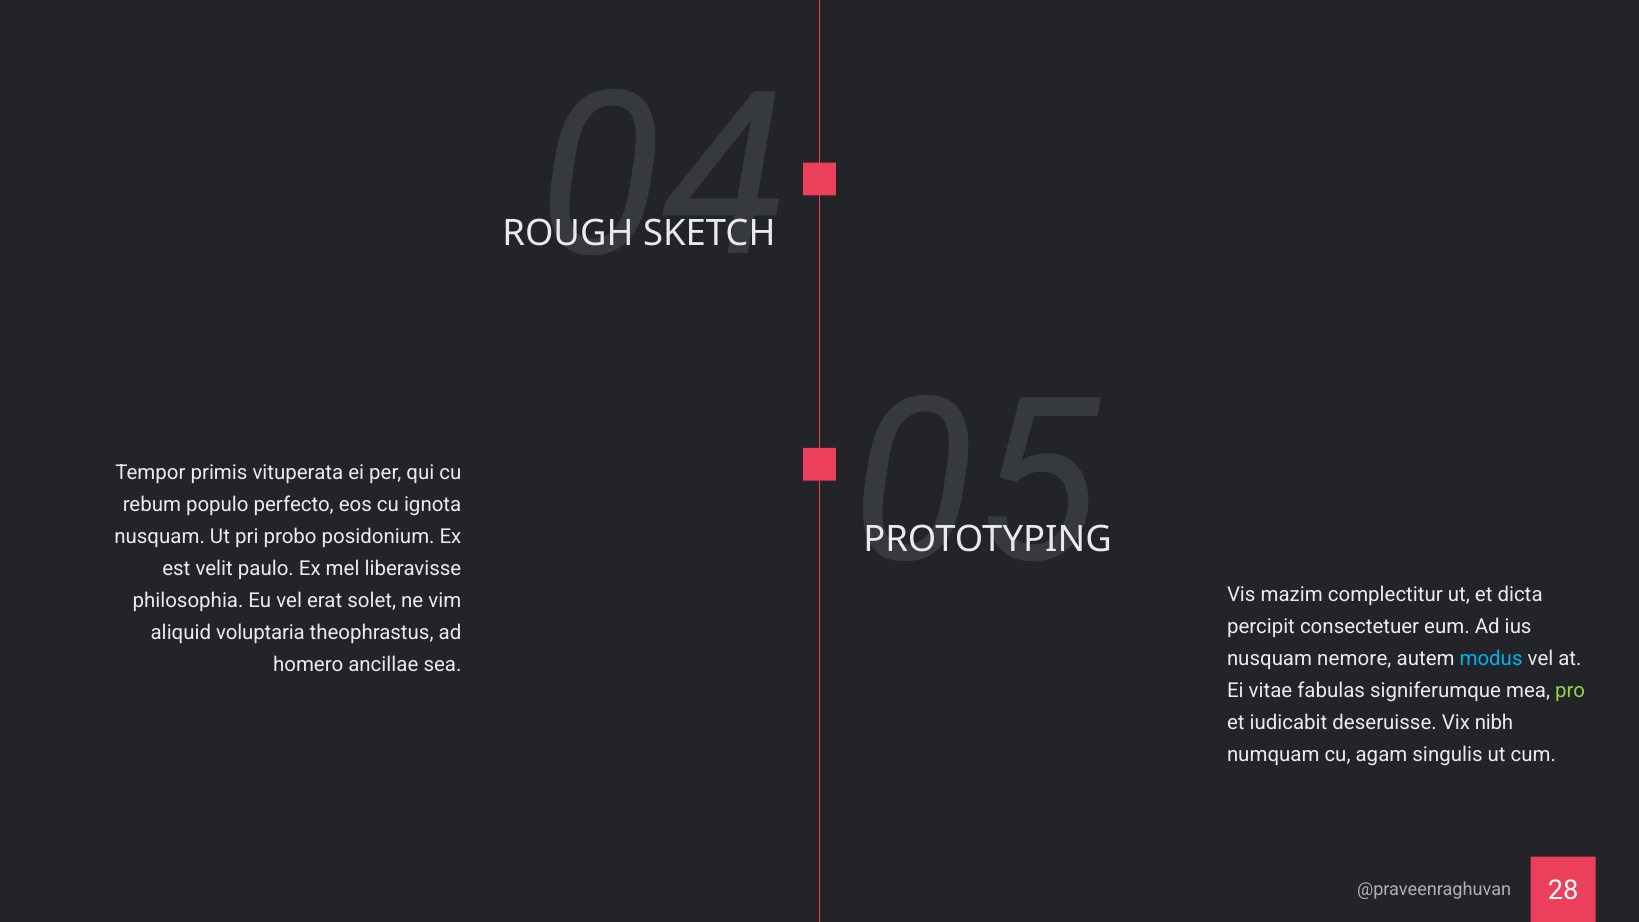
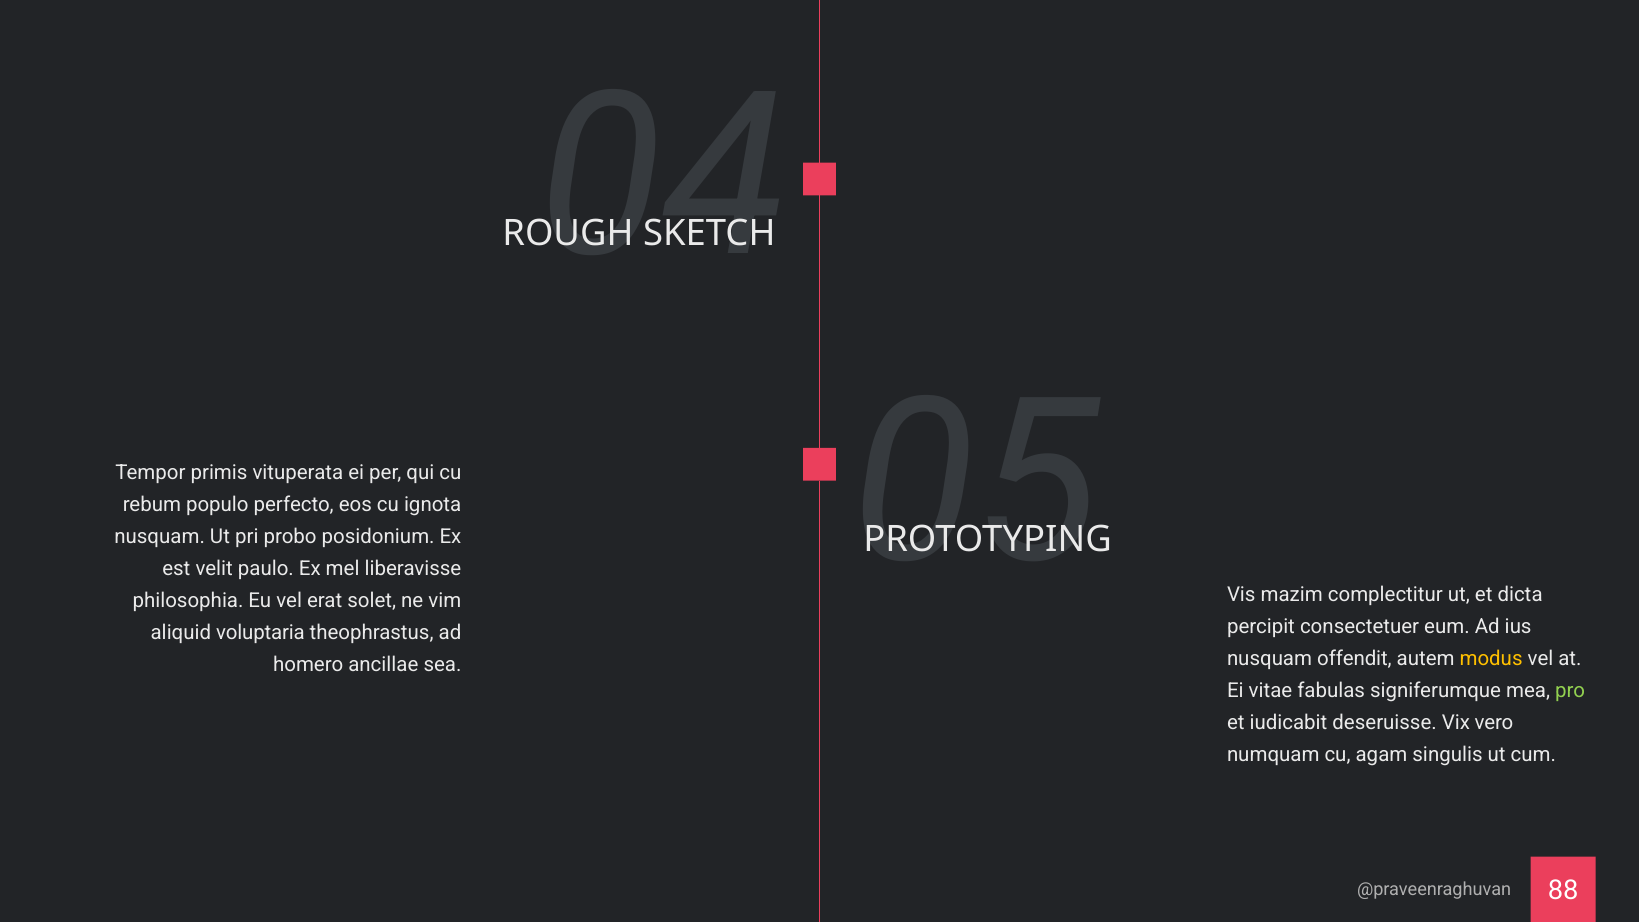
nemore: nemore -> offendit
modus colour: light blue -> yellow
nibh: nibh -> vero
28: 28 -> 88
